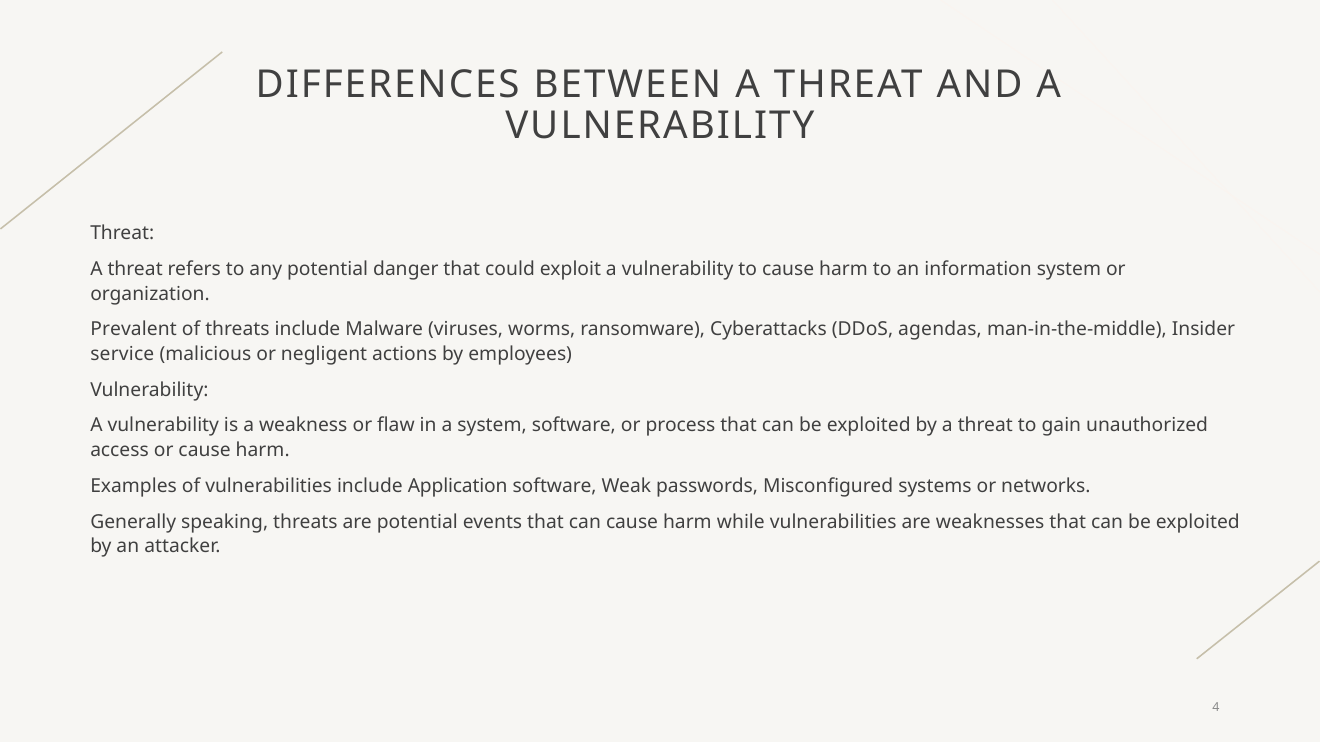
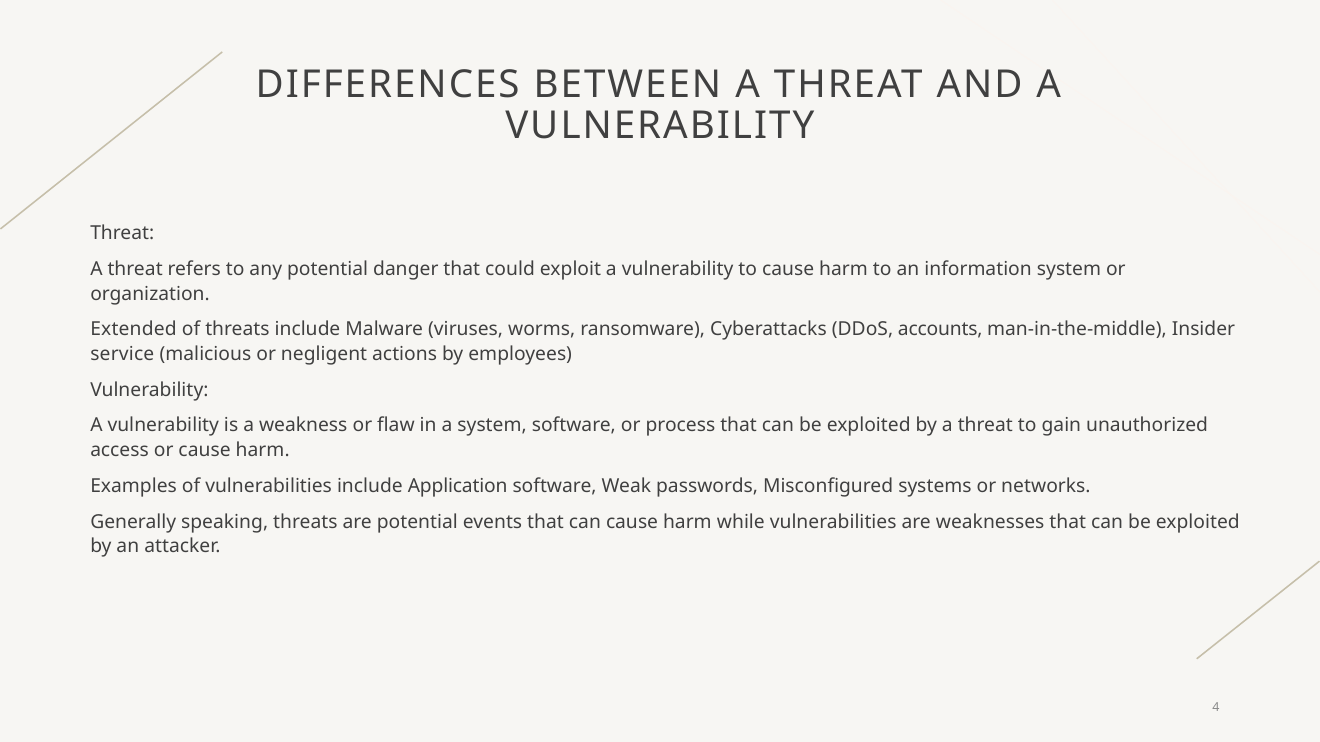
Prevalent: Prevalent -> Extended
agendas: agendas -> accounts
